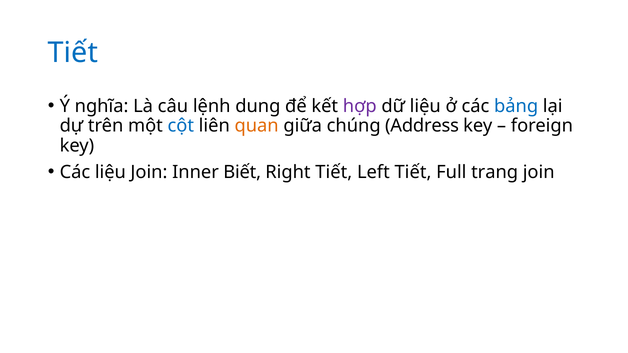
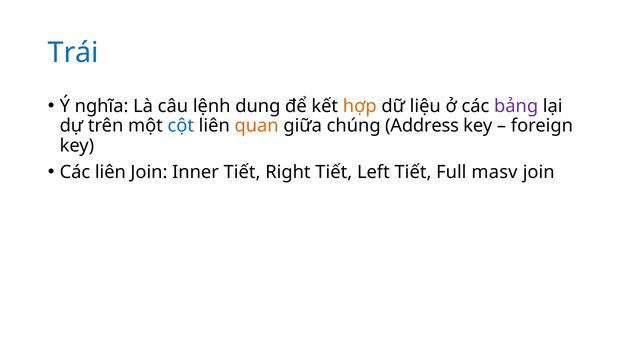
Tiết at (73, 53): Tiết -> Trái
hợp colour: purple -> orange
bảng colour: blue -> purple
Các liệu: liệu -> liên
Inner Biết: Biết -> Tiết
trang: trang -> masv
